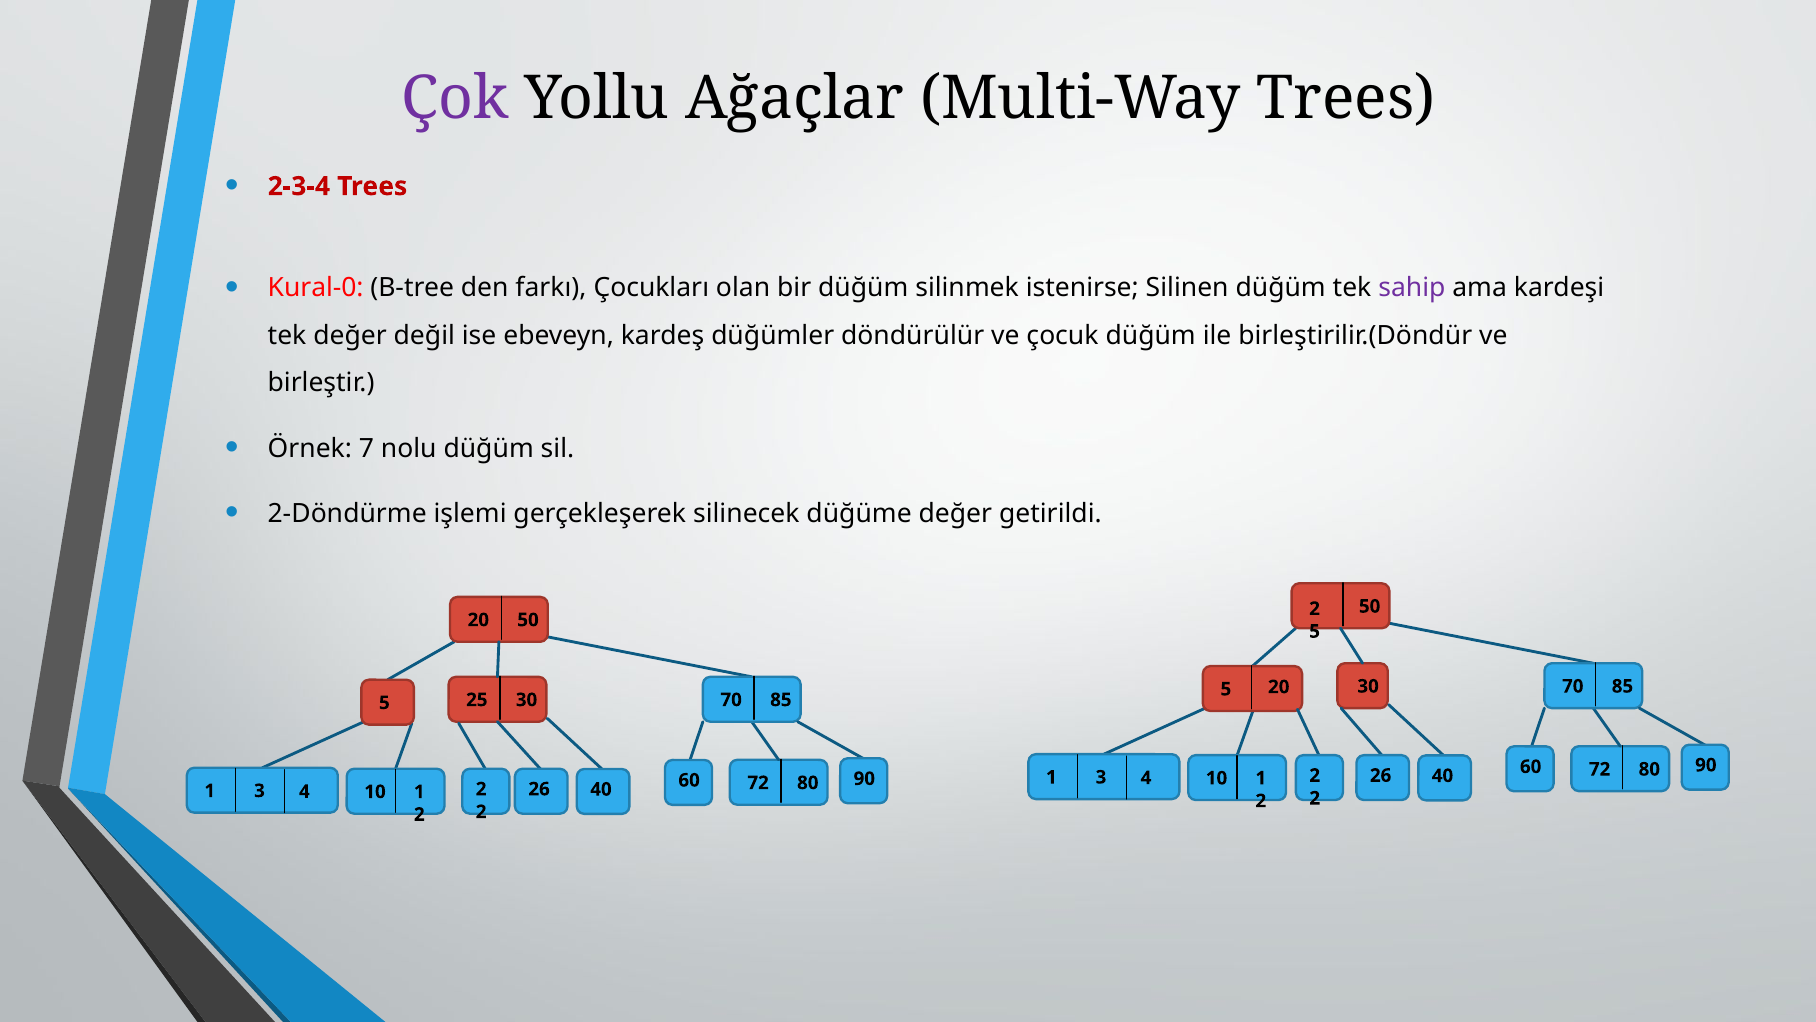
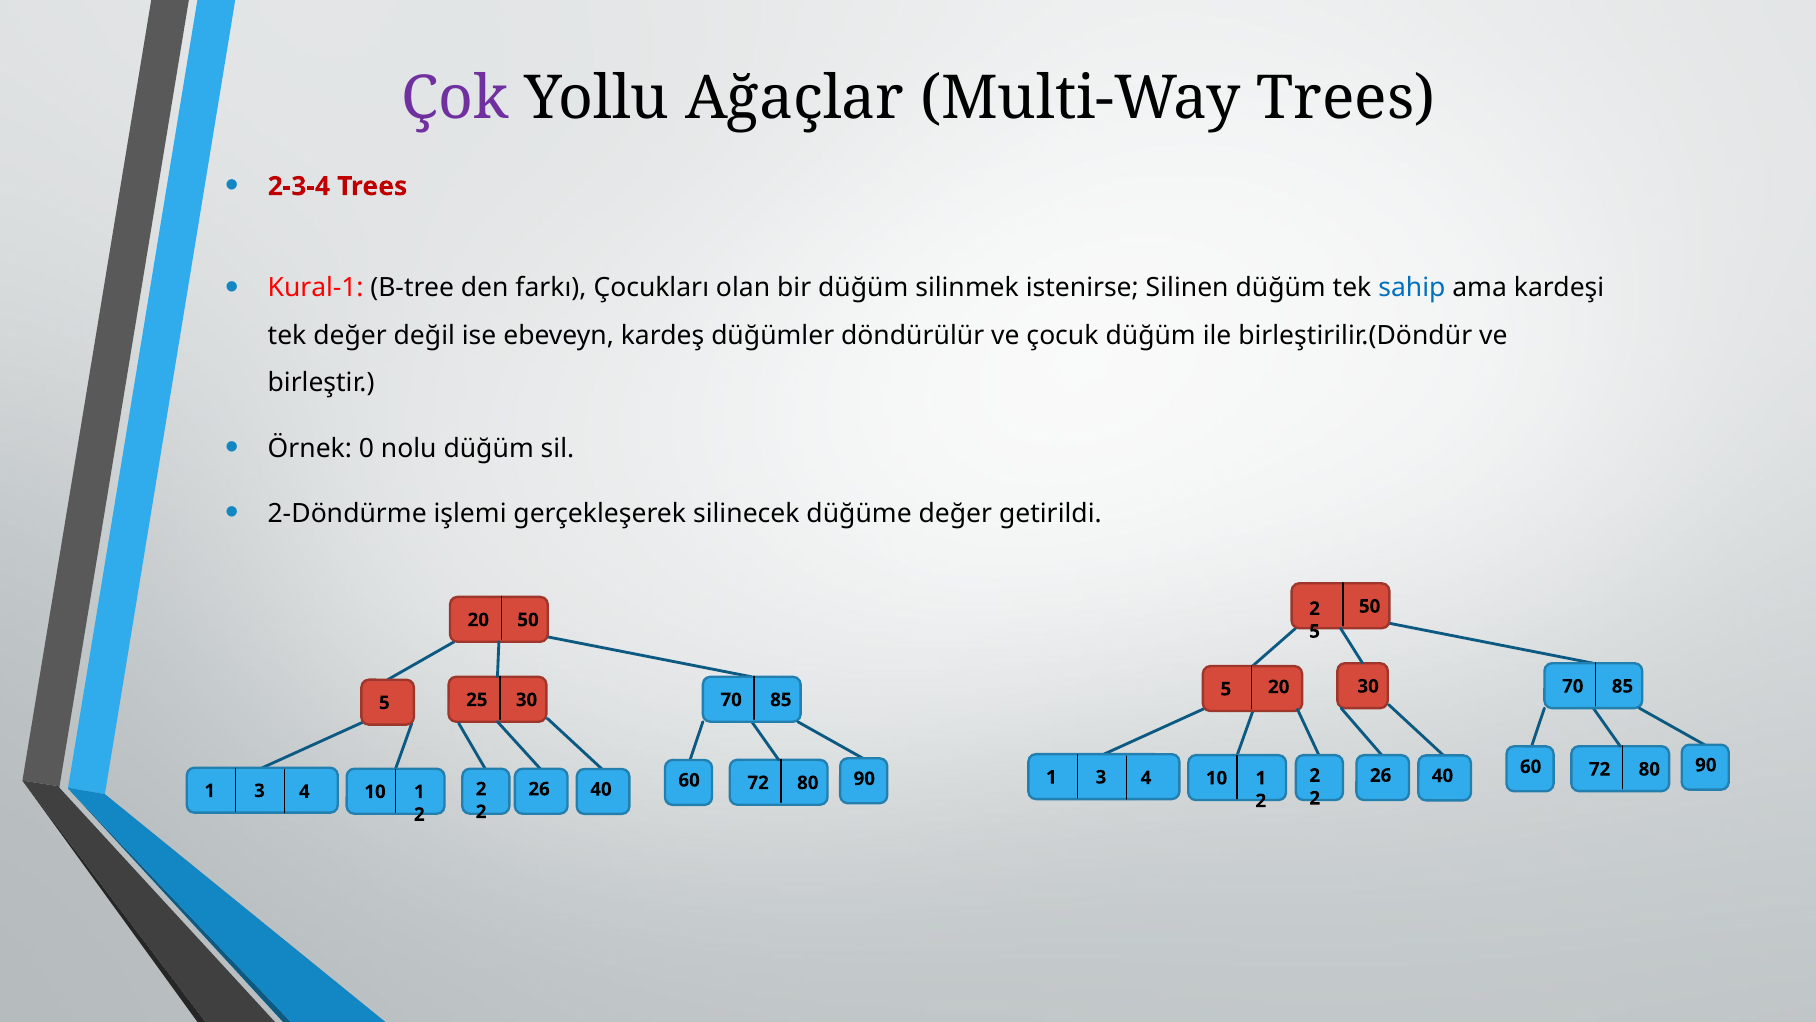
Kural-0: Kural-0 -> Kural-1
sahip colour: purple -> blue
7: 7 -> 0
